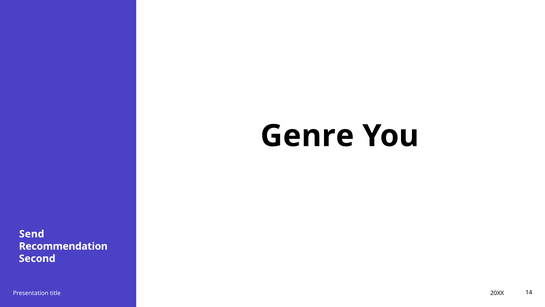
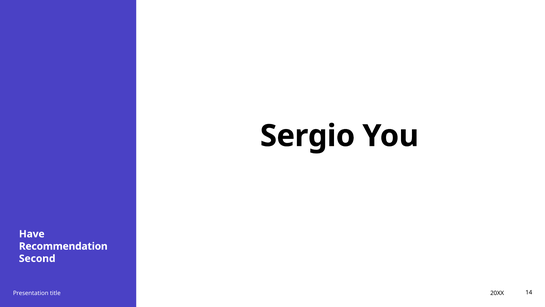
Genre: Genre -> Sergio
Send: Send -> Have
